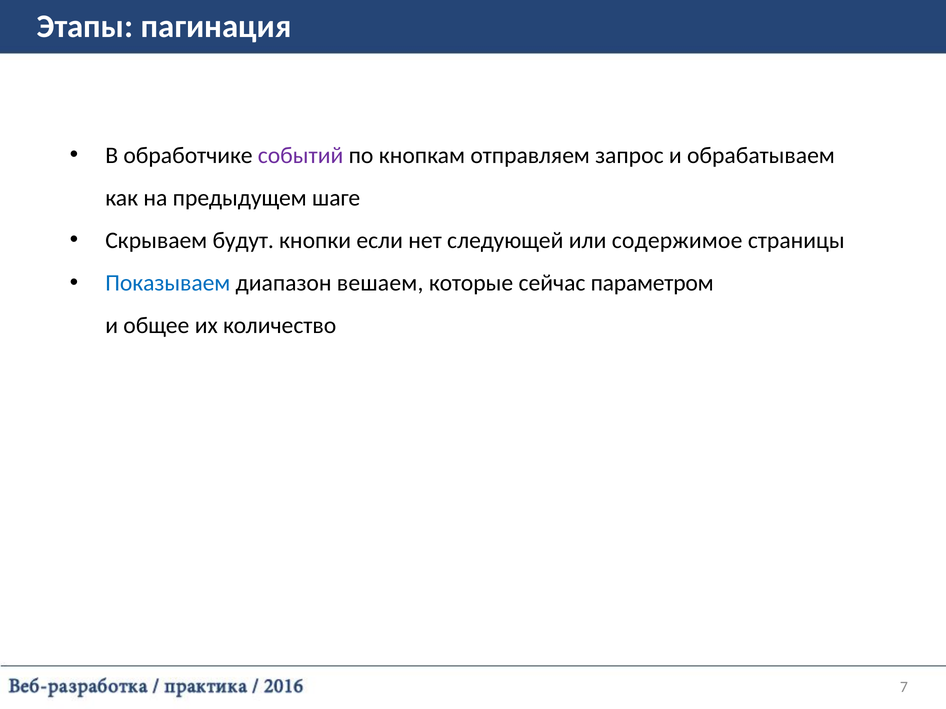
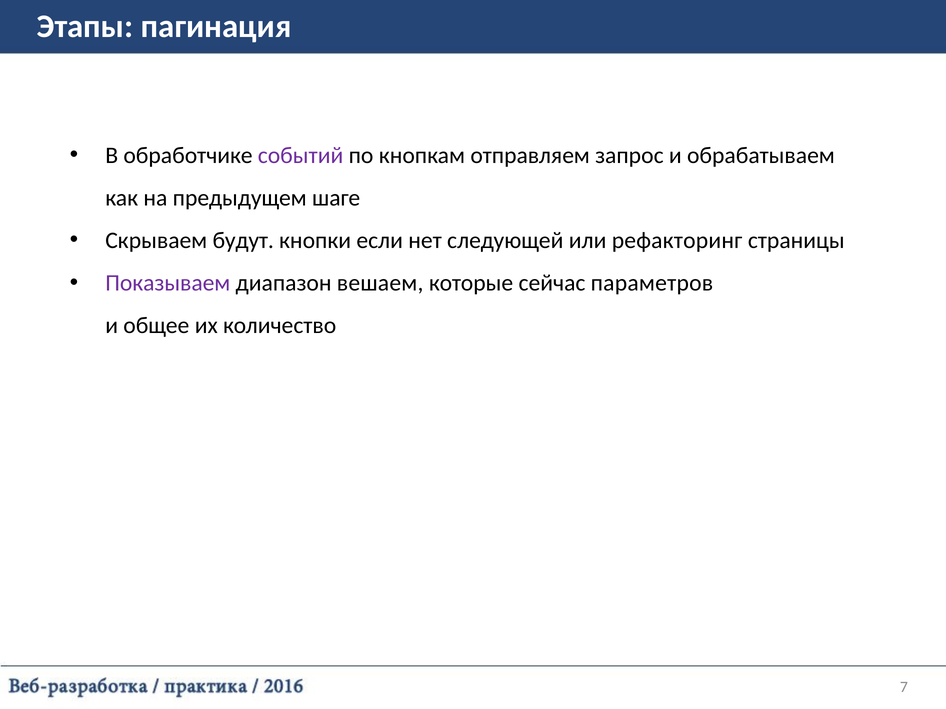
содержимое: содержимое -> рефакторинг
Показываем colour: blue -> purple
параметром: параметром -> параметров
